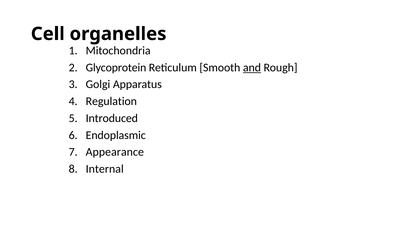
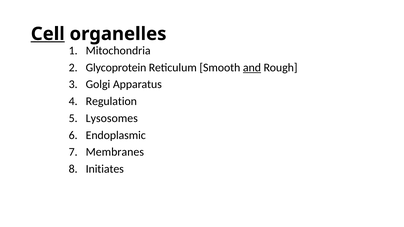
Cell underline: none -> present
Introduced: Introduced -> Lysosomes
Appearance: Appearance -> Membranes
Internal: Internal -> Initiates
